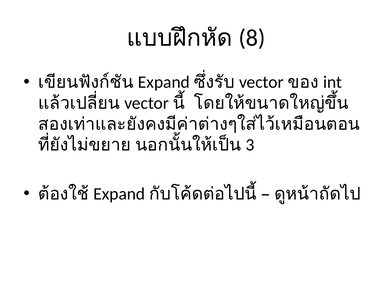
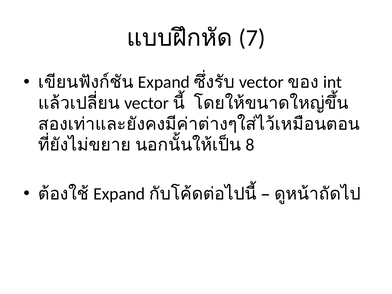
8: 8 -> 7
3: 3 -> 8
